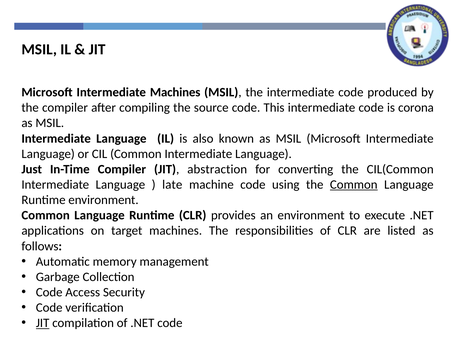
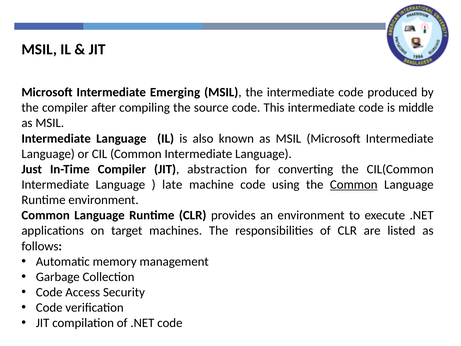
Intermediate Machines: Machines -> Emerging
corona: corona -> middle
JIT at (43, 323) underline: present -> none
